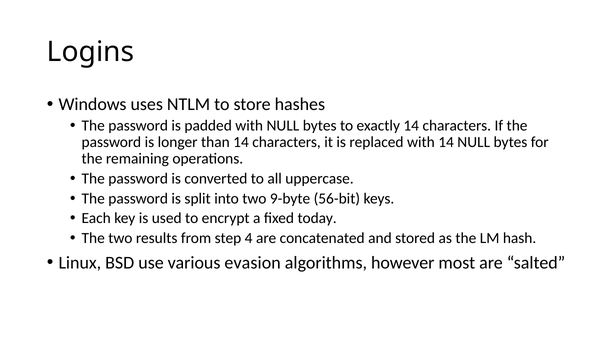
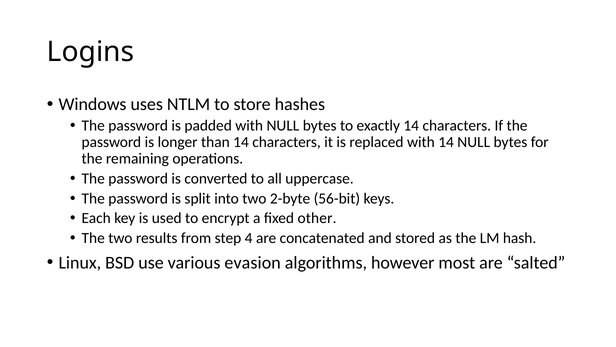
9-byte: 9-byte -> 2-byte
today: today -> other
